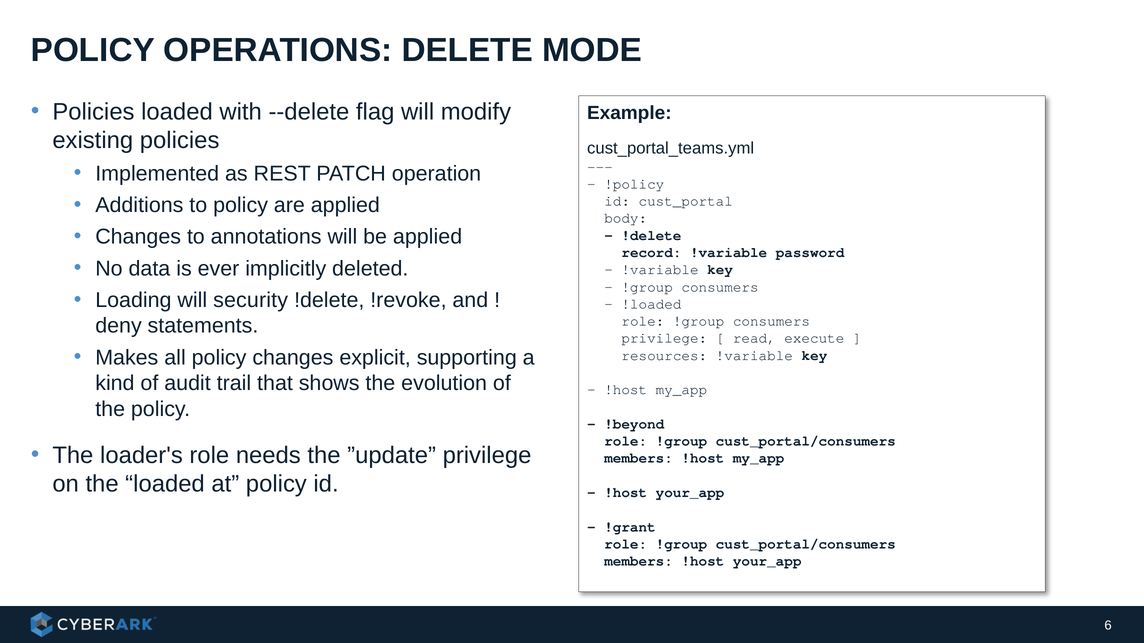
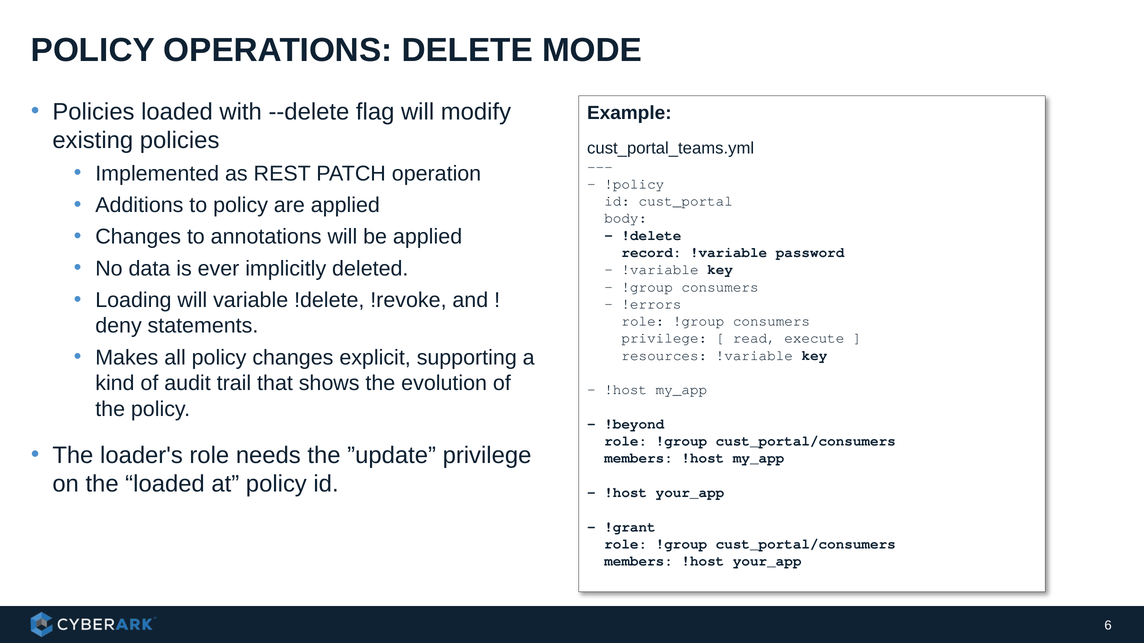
security: security -> variable
!loaded: !loaded -> !errors
